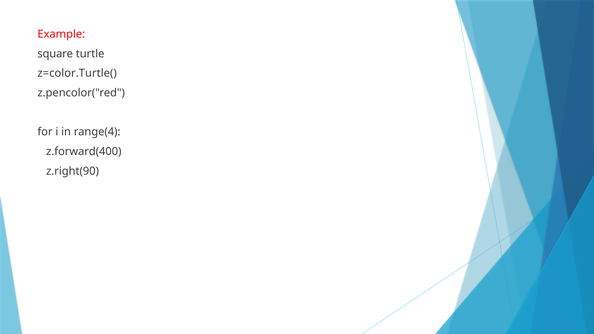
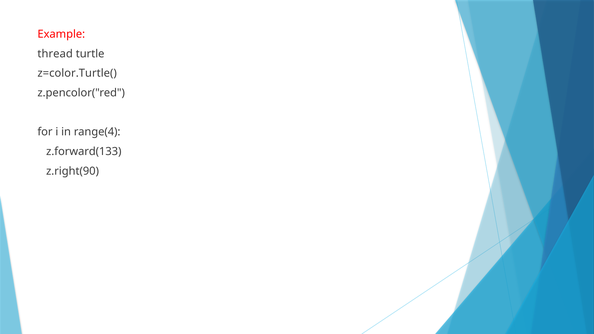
square: square -> thread
z.forward(400: z.forward(400 -> z.forward(133
